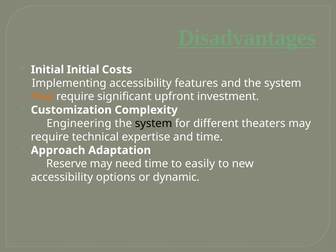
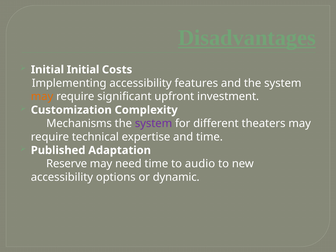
Engineering: Engineering -> Mechanisms
system at (154, 123) colour: black -> purple
Approach: Approach -> Published
easily: easily -> audio
